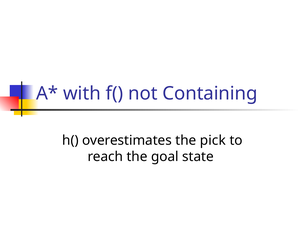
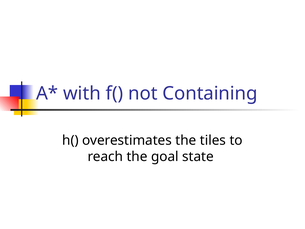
pick: pick -> tiles
